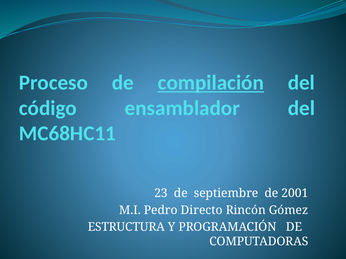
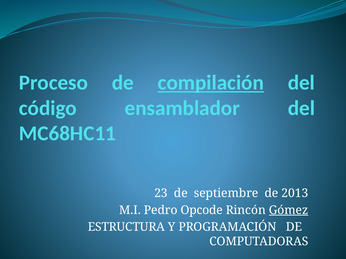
2001: 2001 -> 2013
Directo: Directo -> Opcode
Gómez underline: none -> present
